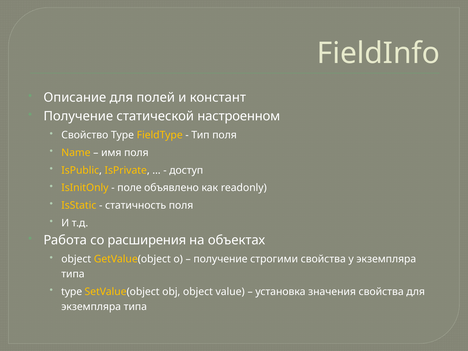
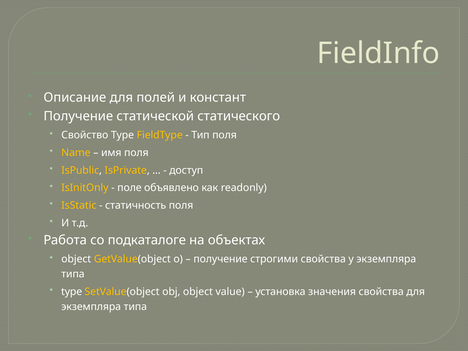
настроенном: настроенном -> статического
расширения: расширения -> подкаталоге
